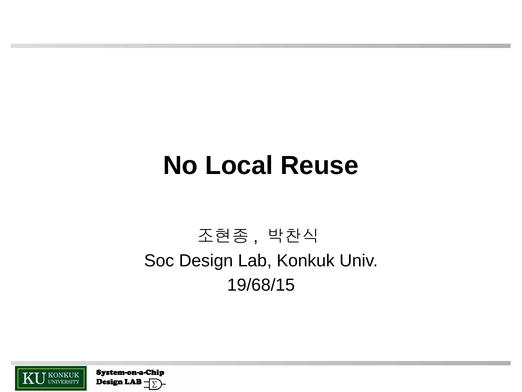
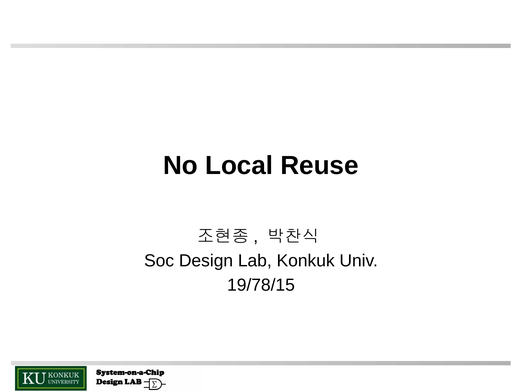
19/68/15: 19/68/15 -> 19/78/15
